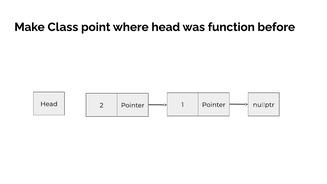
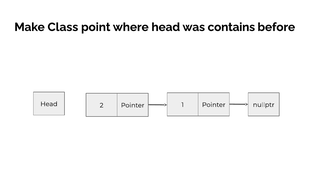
function: function -> contains
